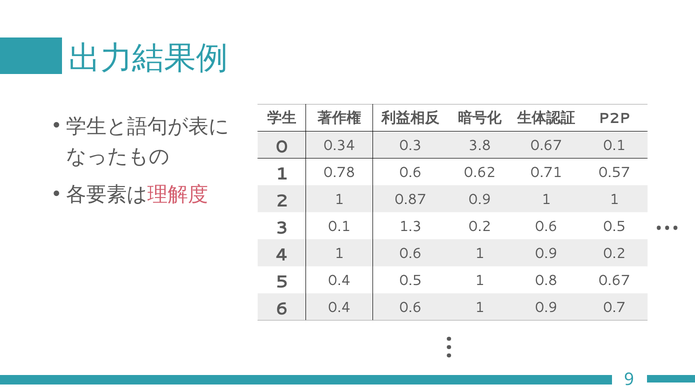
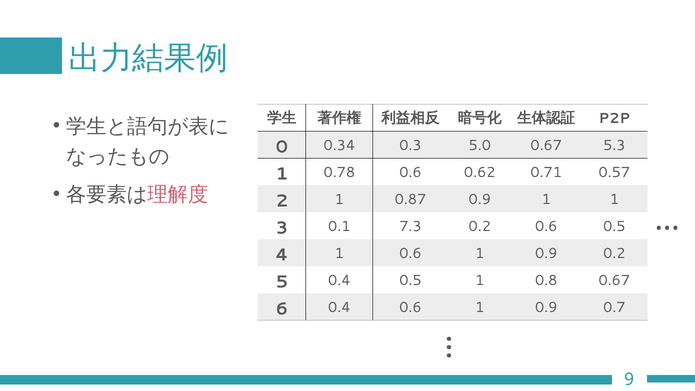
3.8: 3.8 -> 5.0
0.67 0.1: 0.1 -> 5.3
1.3: 1.3 -> 7.3
